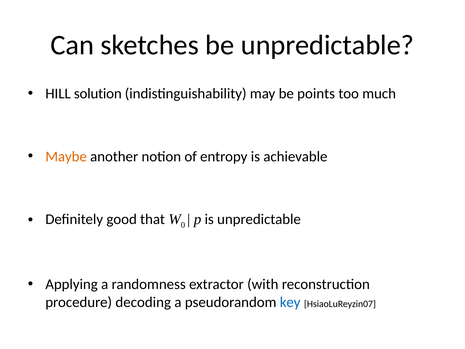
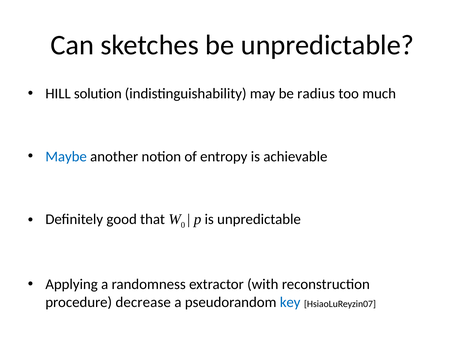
points: points -> radius
Maybe colour: orange -> blue
decoding: decoding -> decrease
